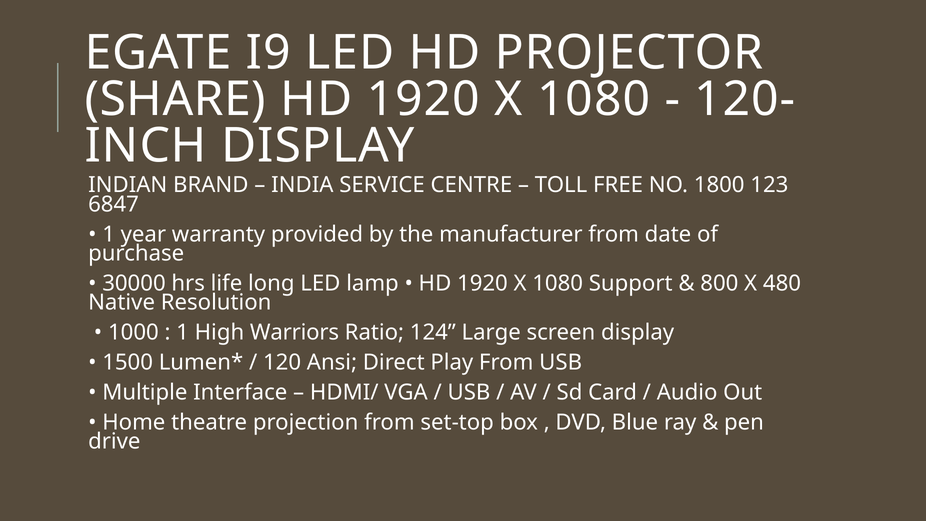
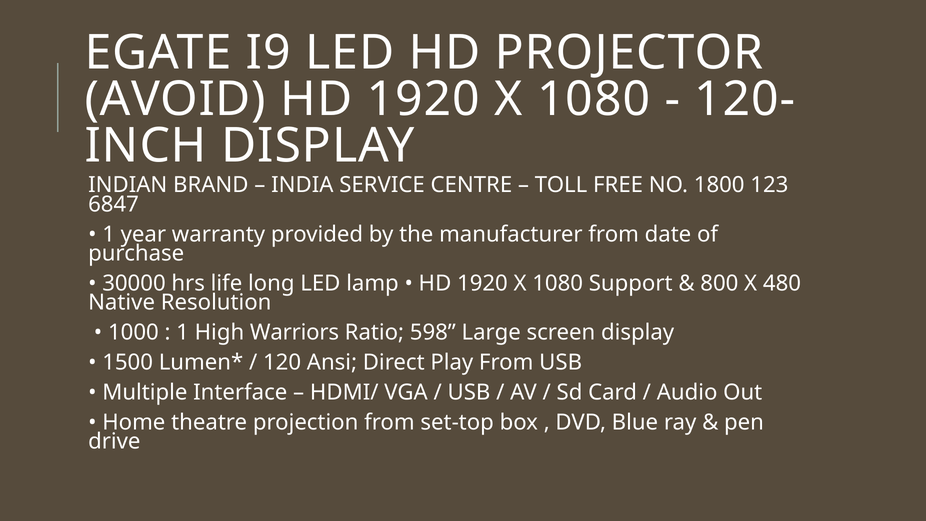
SHARE: SHARE -> AVOID
124: 124 -> 598
